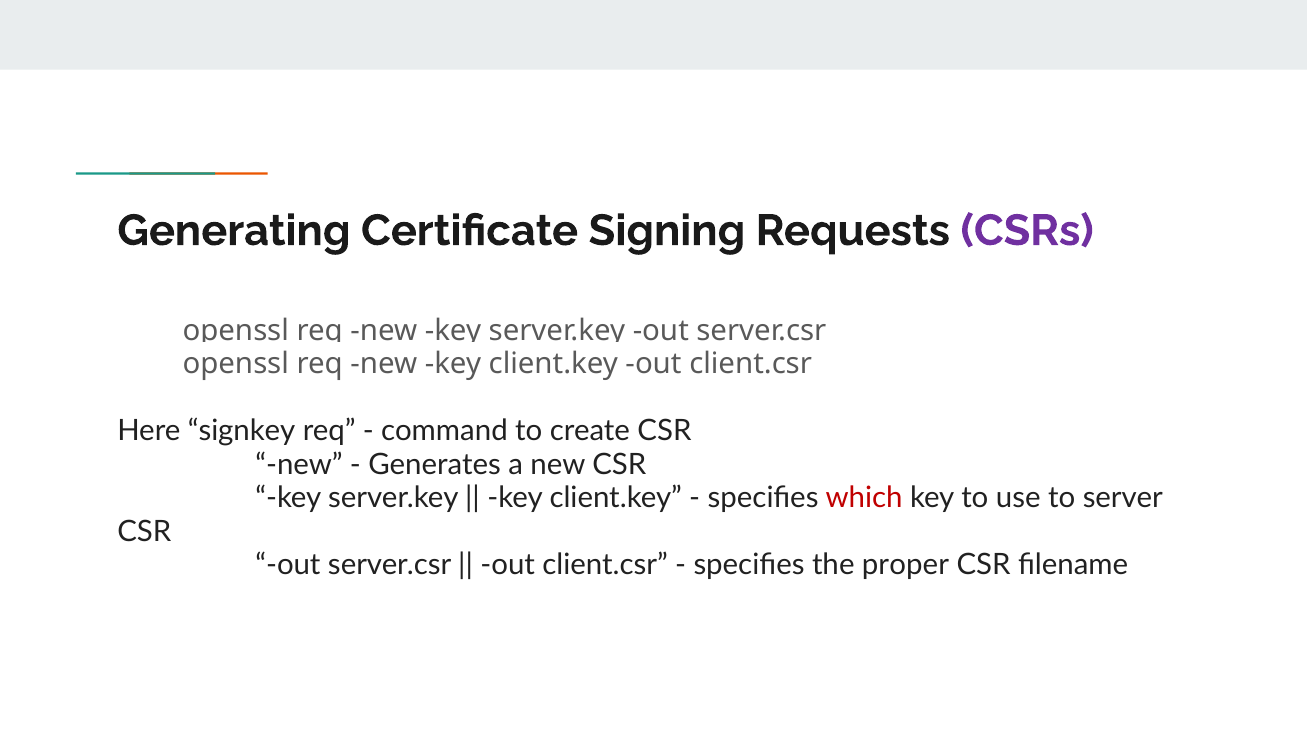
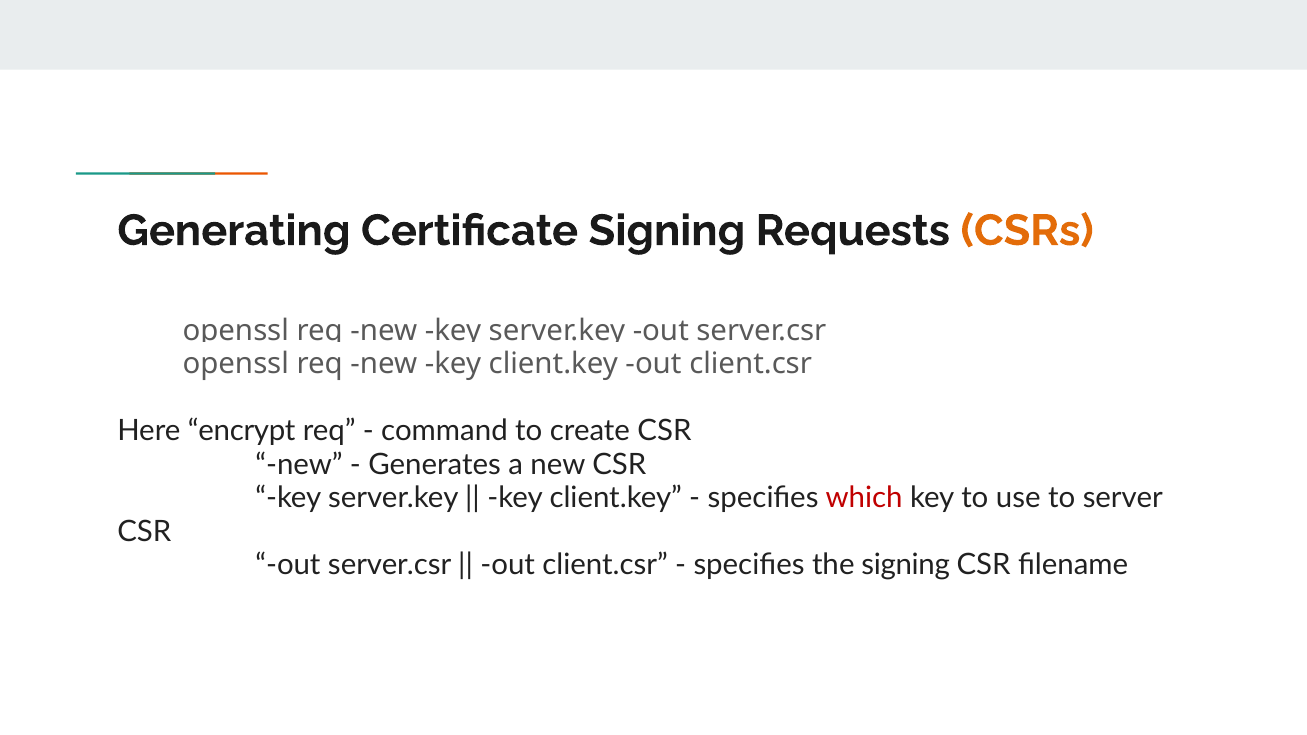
CSRs colour: purple -> orange
signkey: signkey -> encrypt
the proper: proper -> signing
